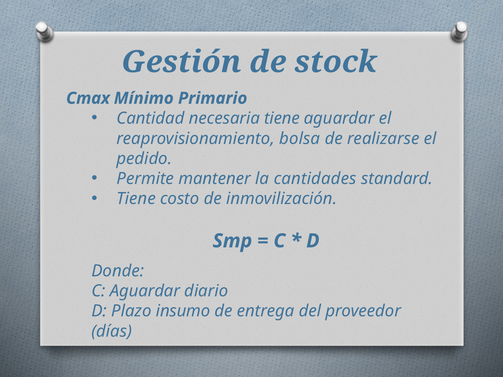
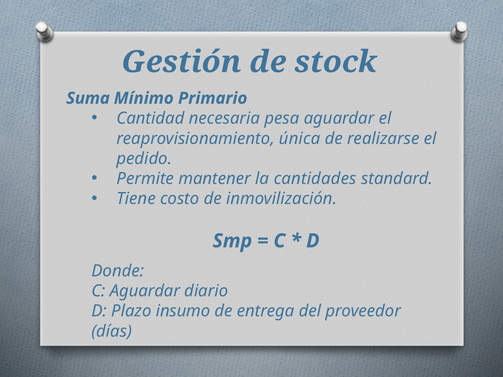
Cmax: Cmax -> Suma
necesaria tiene: tiene -> pesa
bolsa: bolsa -> única
